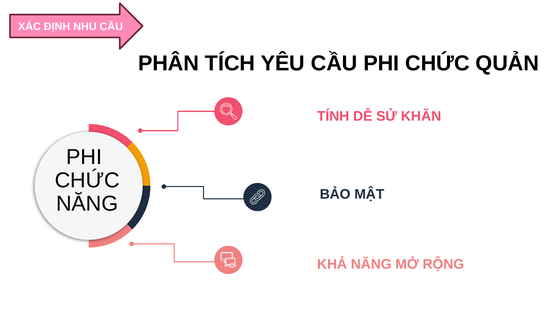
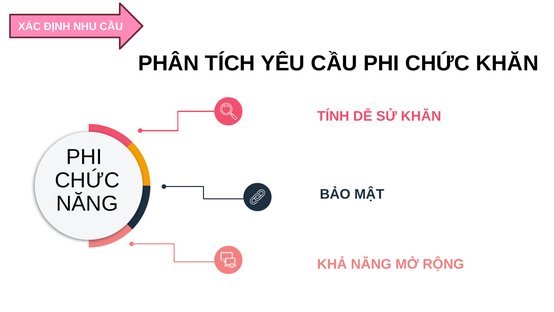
CHỨC QUẢN: QUẢN -> KHĂN
